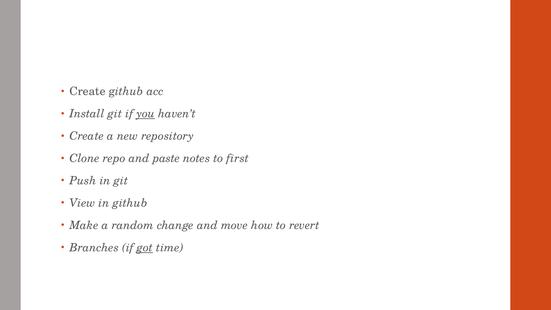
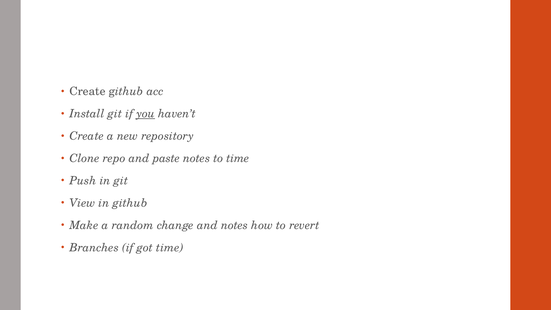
to first: first -> time
and move: move -> notes
got underline: present -> none
